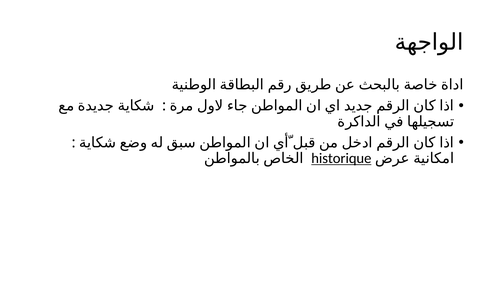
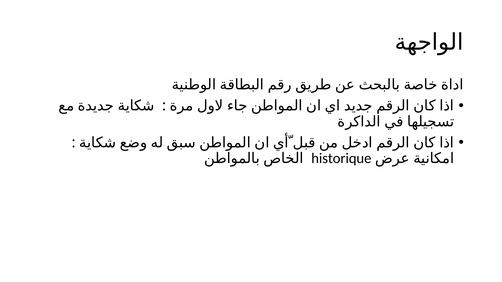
historique underline: present -> none
